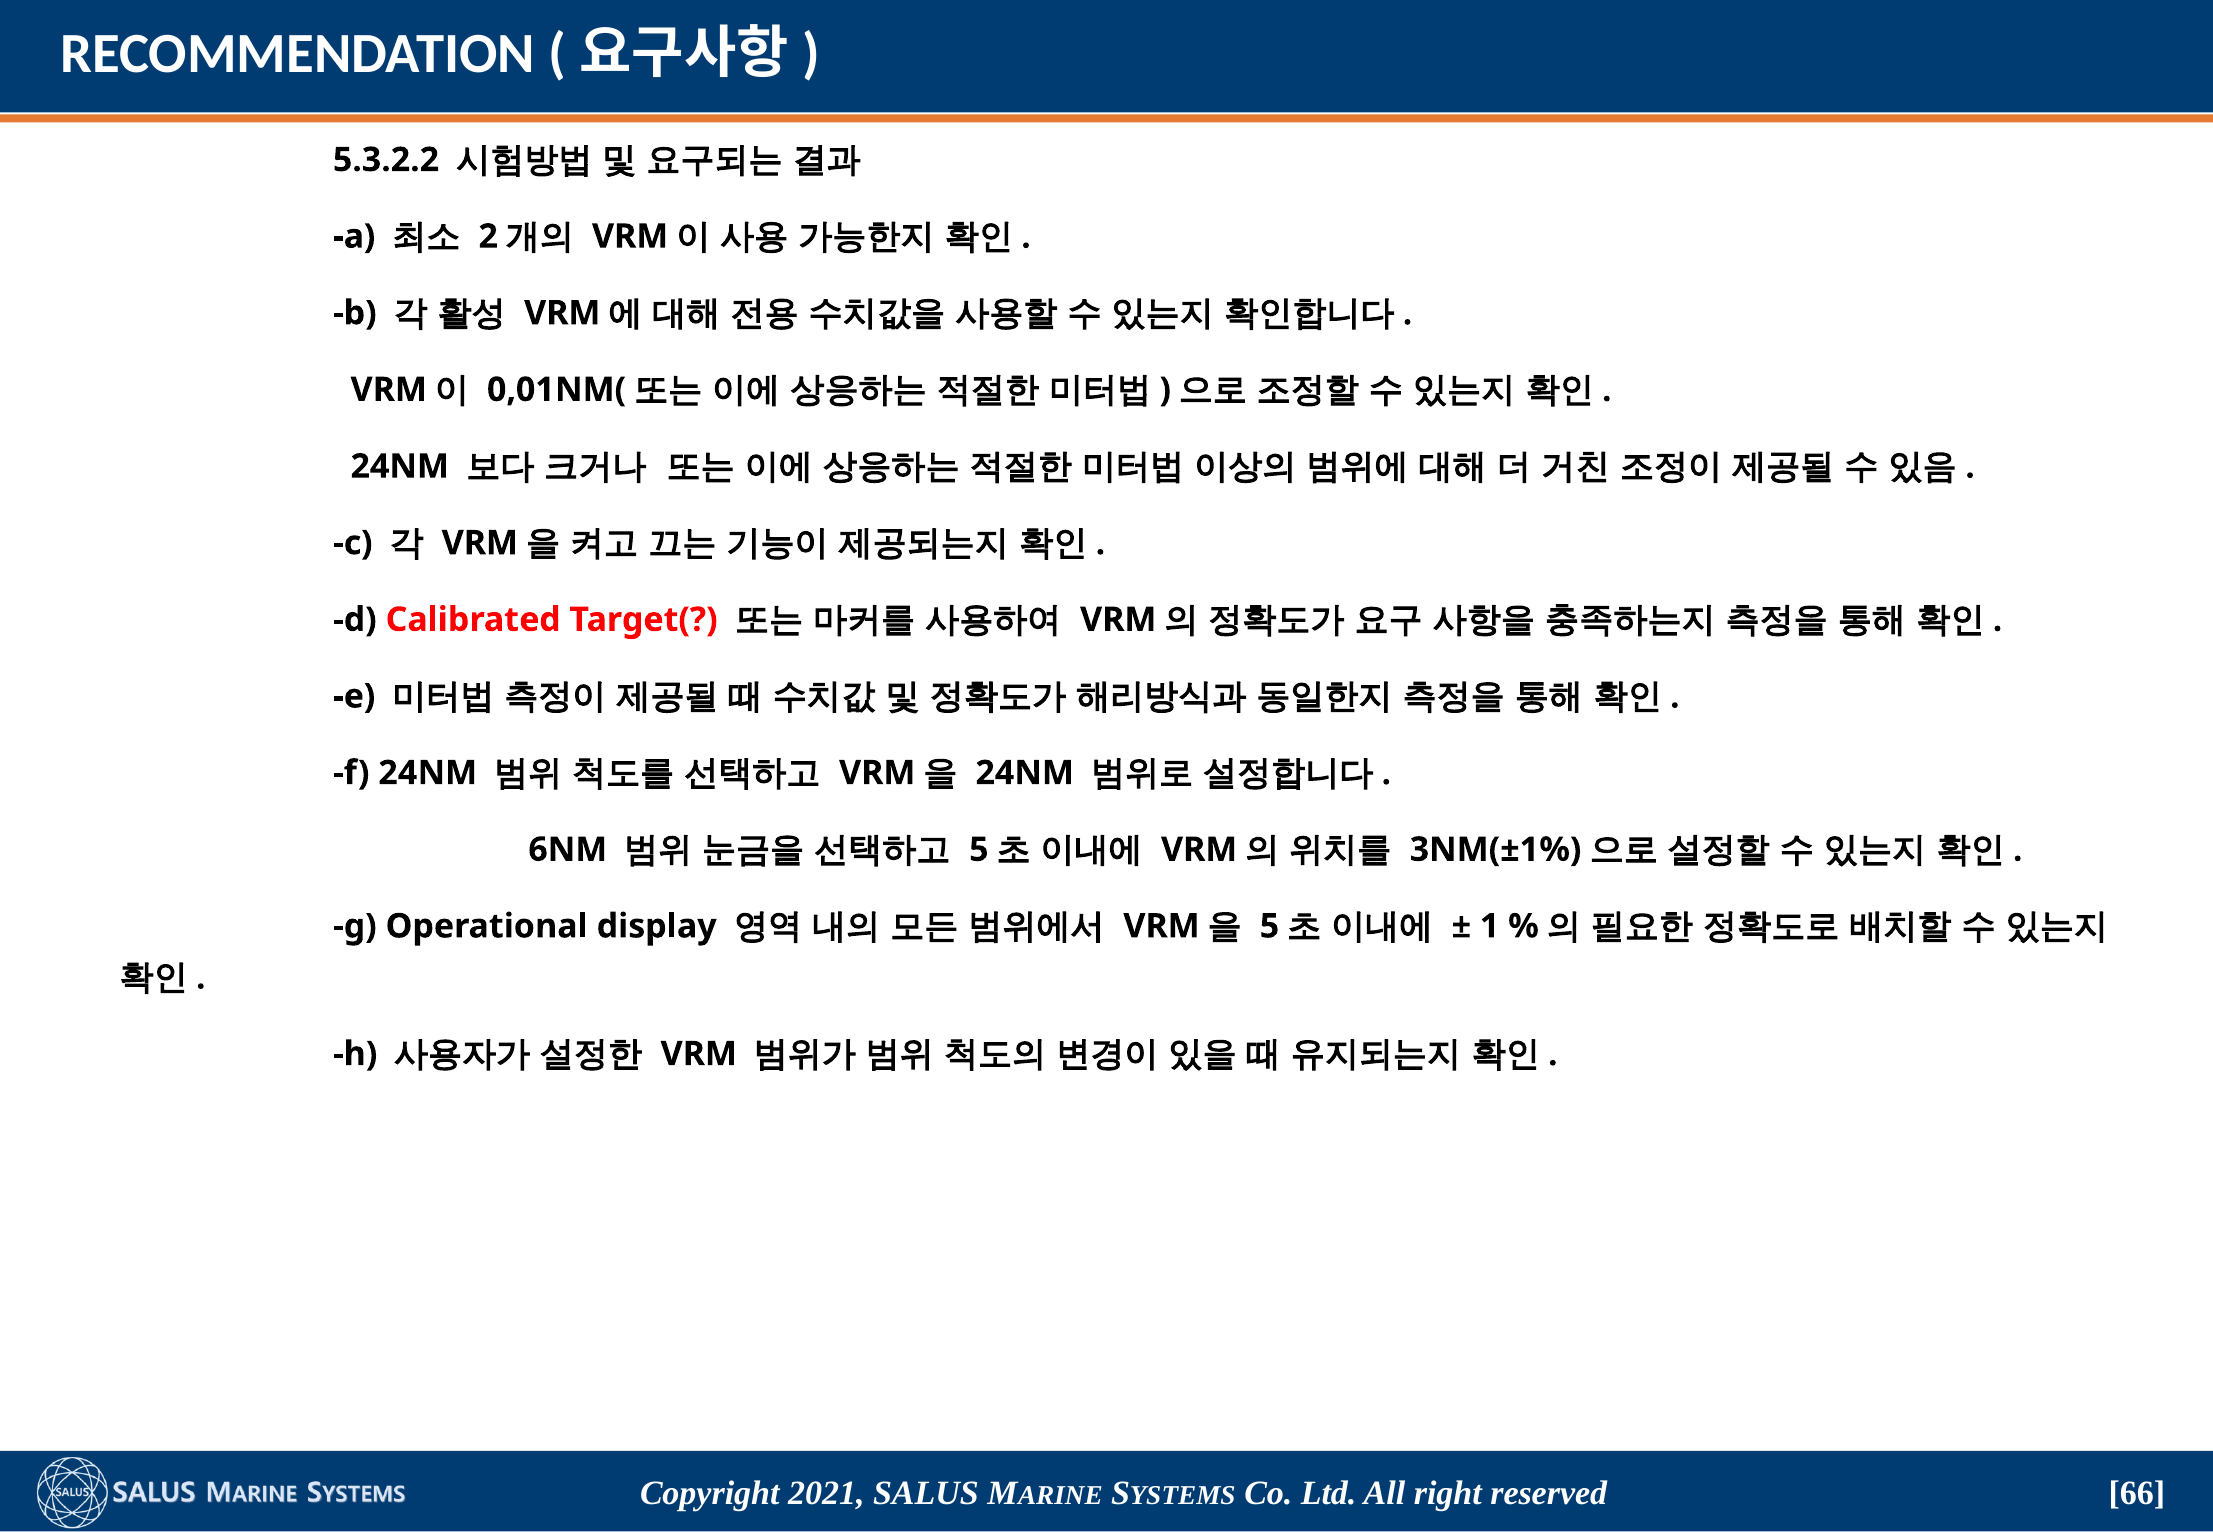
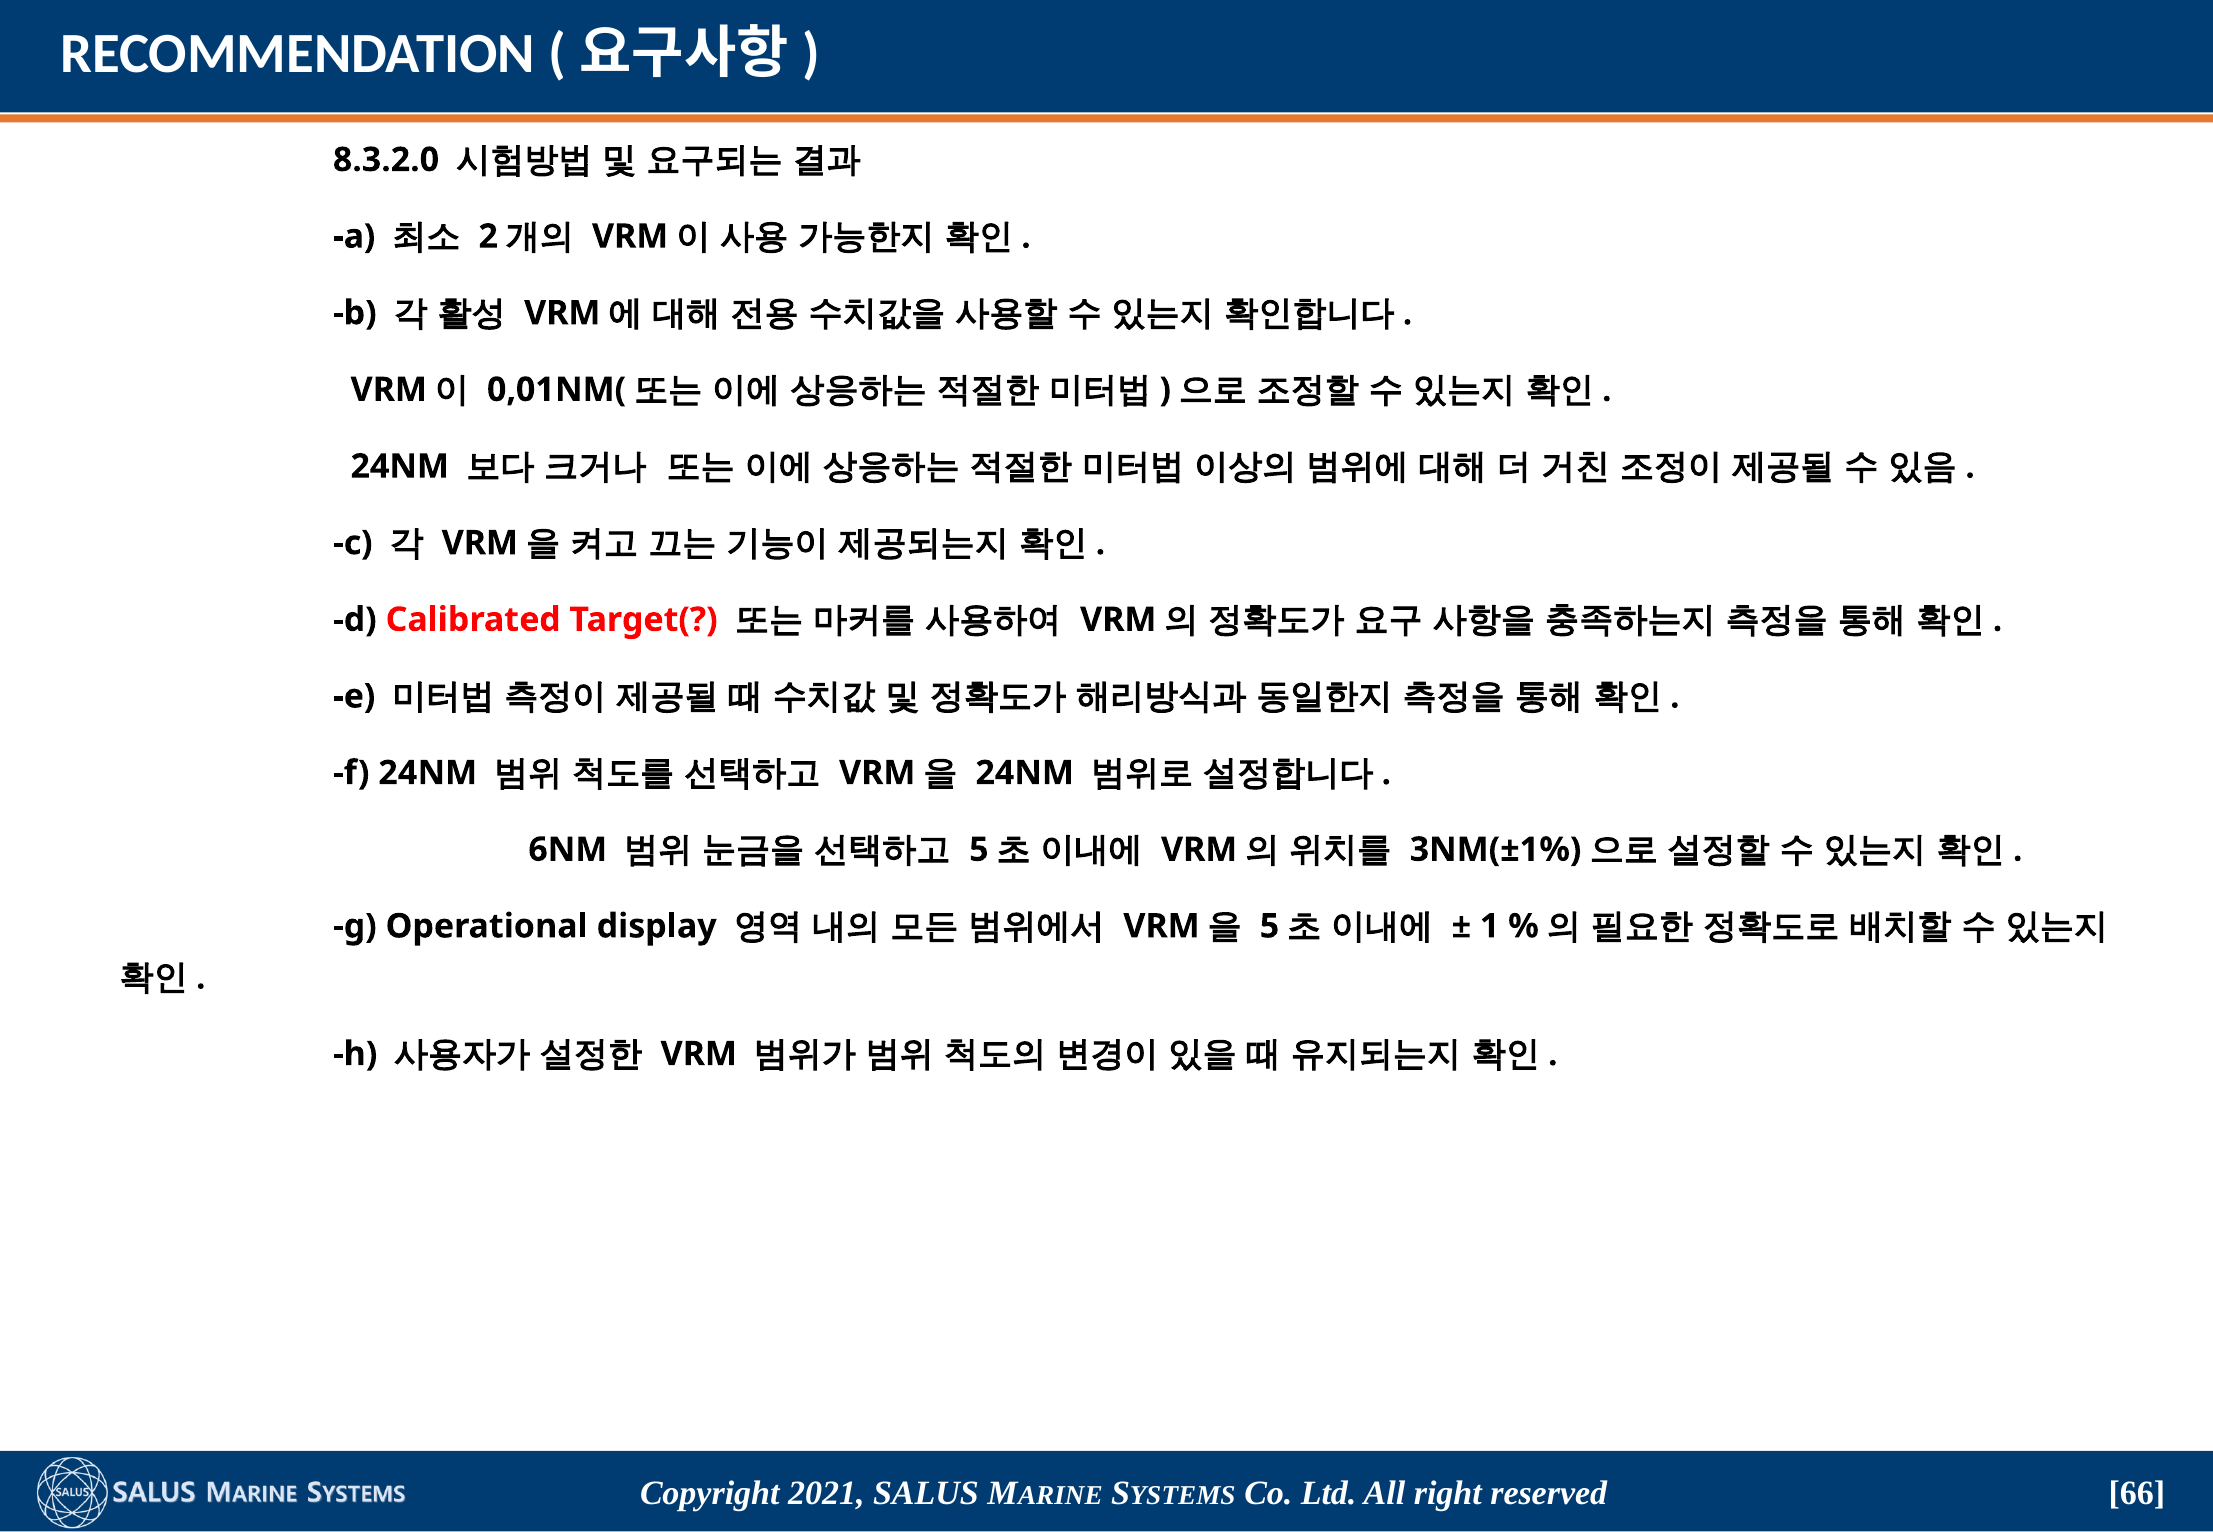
5.3.2.2: 5.3.2.2 -> 8.3.2.0
